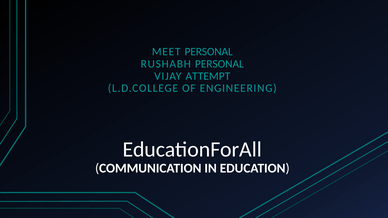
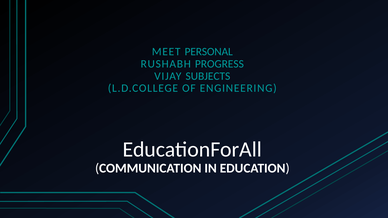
RUSHABH PERSONAL: PERSONAL -> PROGRESS
ATTEMPT: ATTEMPT -> SUBJECTS
